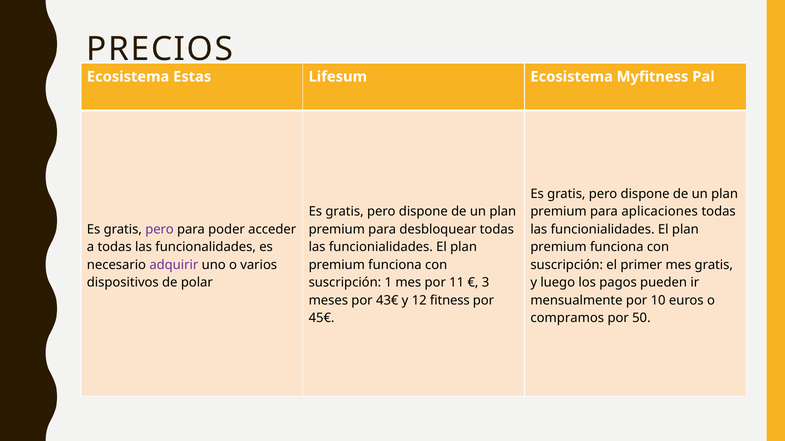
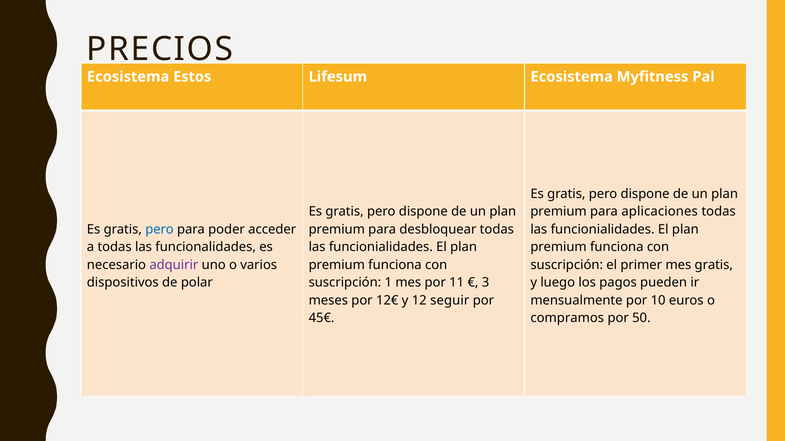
Estas: Estas -> Estos
pero at (160, 230) colour: purple -> blue
43€: 43€ -> 12€
fitness: fitness -> seguir
